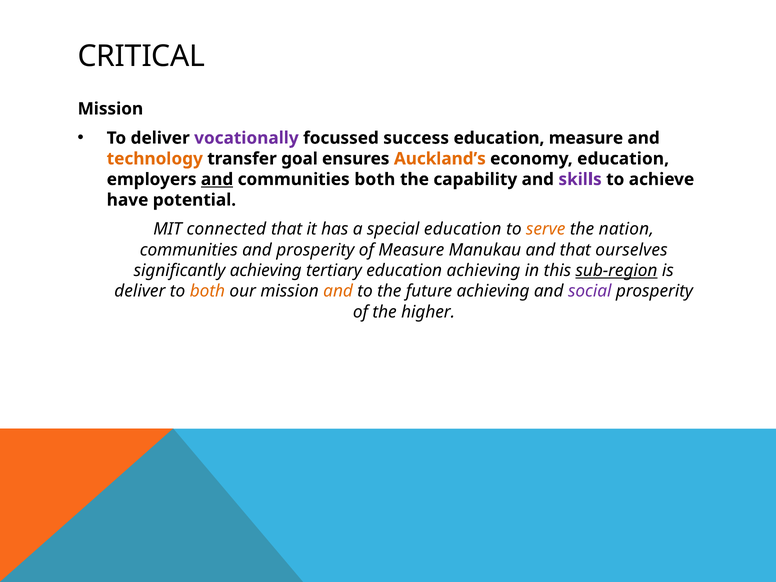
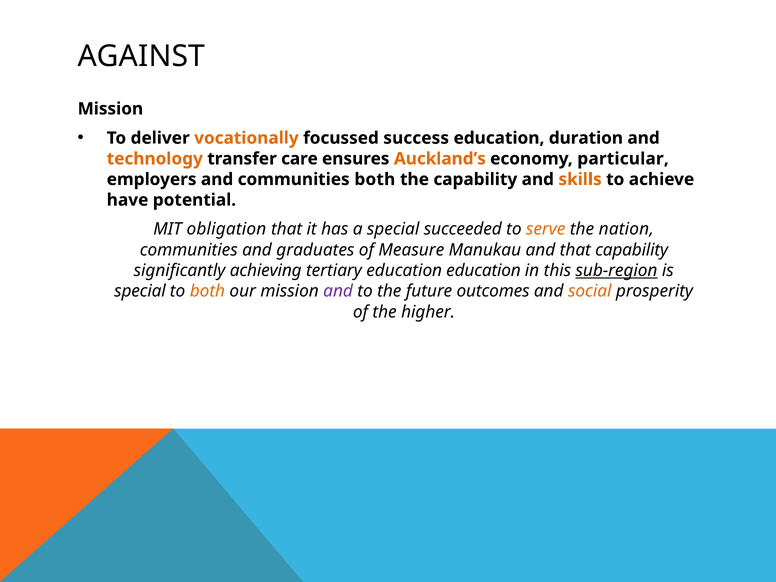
CRITICAL: CRITICAL -> AGAINST
vocationally colour: purple -> orange
education measure: measure -> duration
goal: goal -> care
economy education: education -> particular
and at (217, 179) underline: present -> none
skills colour: purple -> orange
connected: connected -> obligation
special education: education -> succeeded
and prosperity: prosperity -> graduates
that ourselves: ourselves -> capability
education achieving: achieving -> education
deliver at (140, 291): deliver -> special
and at (338, 291) colour: orange -> purple
future achieving: achieving -> outcomes
social colour: purple -> orange
